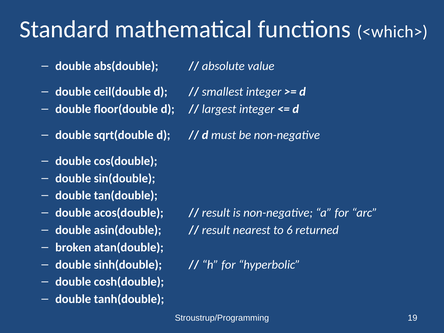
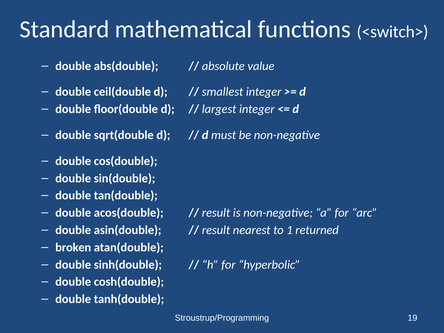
<which>: <which> -> <switch>
6: 6 -> 1
